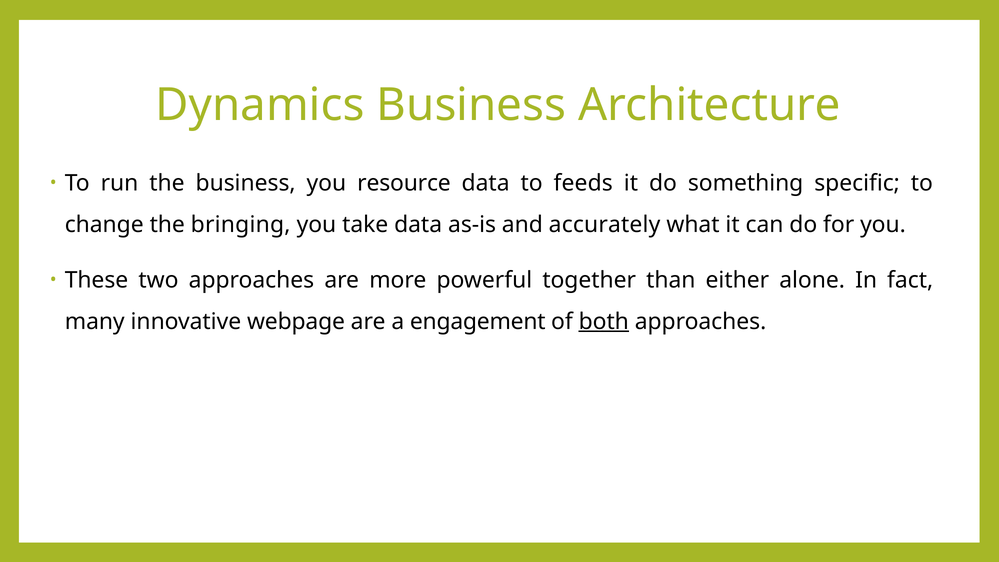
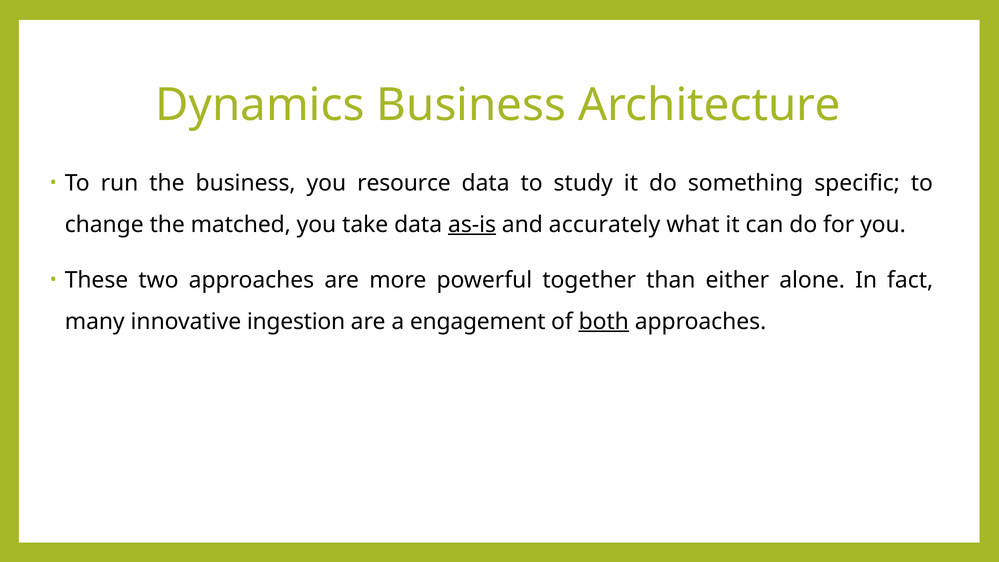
feeds: feeds -> study
bringing: bringing -> matched
as-is underline: none -> present
webpage: webpage -> ingestion
